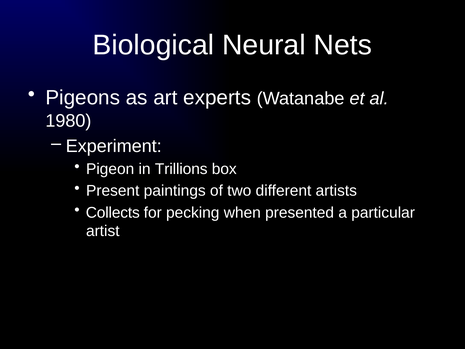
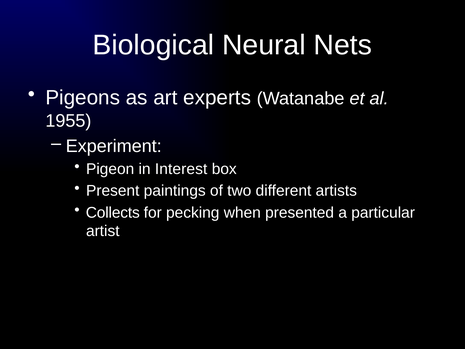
1980: 1980 -> 1955
Trillions: Trillions -> Interest
